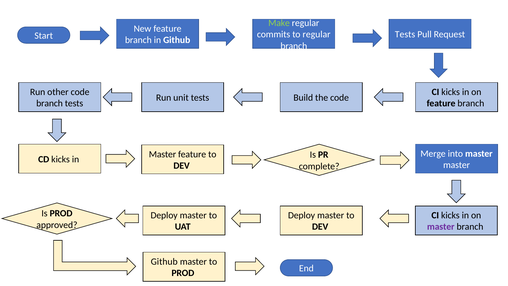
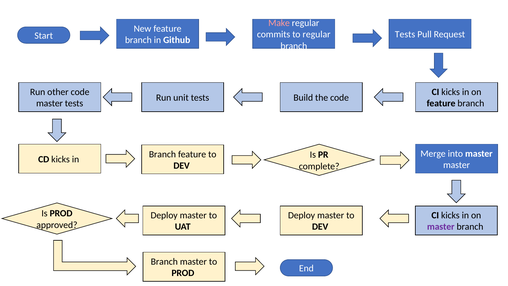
Make colour: light green -> pink
branch at (50, 103): branch -> master
Master at (162, 154): Master -> Branch
Github at (164, 261): Github -> Branch
